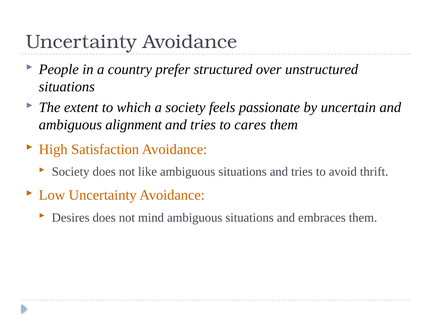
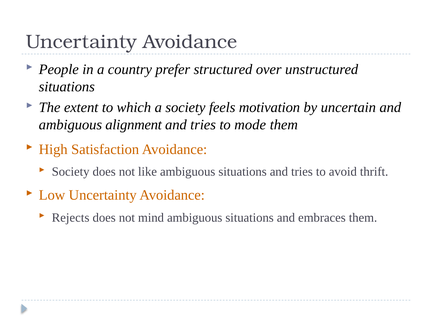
passionate: passionate -> motivation
cares: cares -> mode
Desires: Desires -> Rejects
